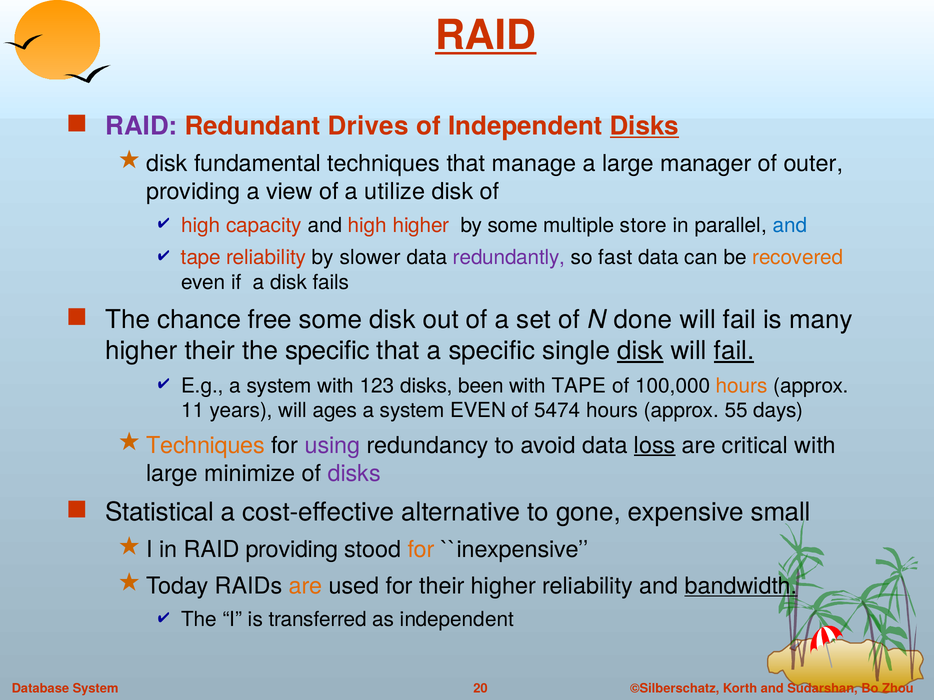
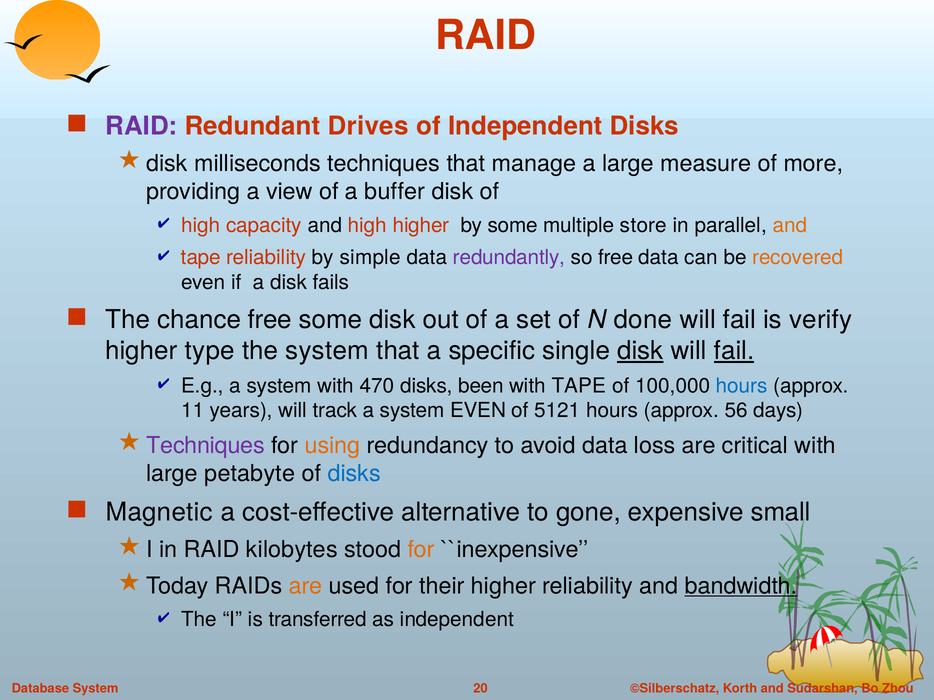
RAID at (486, 36) underline: present -> none
Disks at (644, 126) underline: present -> none
fundamental: fundamental -> milliseconds
manager: manager -> measure
outer: outer -> more
utilize: utilize -> buffer
and at (790, 225) colour: blue -> orange
slower: slower -> simple
so fast: fast -> free
many: many -> verify
higher their: their -> type
the specific: specific -> system
123: 123 -> 470
hours at (742, 386) colour: orange -> blue
ages: ages -> track
5474: 5474 -> 5121
55: 55 -> 56
Techniques at (206, 446) colour: orange -> purple
using colour: purple -> orange
loss underline: present -> none
minimize: minimize -> petabyte
disks at (354, 474) colour: purple -> blue
Statistical: Statistical -> Magnetic
RAID providing: providing -> kilobytes
